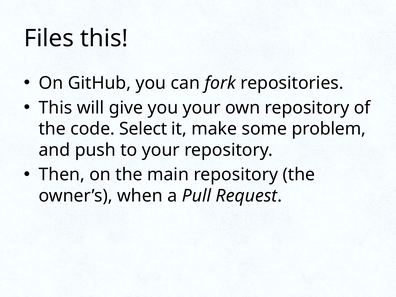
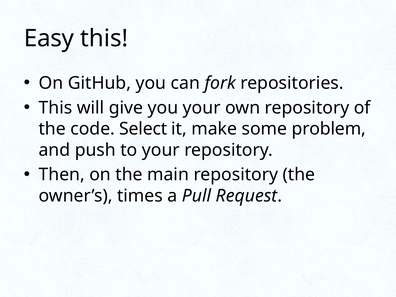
Files: Files -> Easy
when: when -> times
